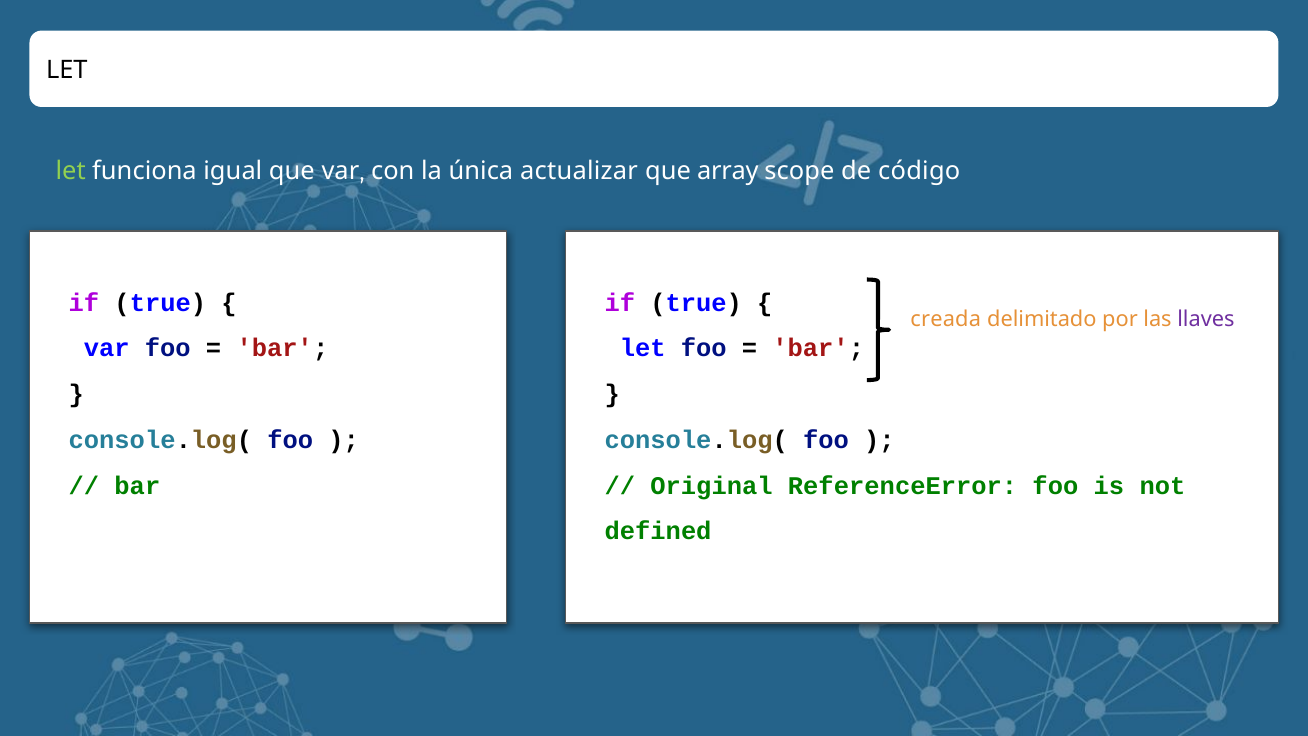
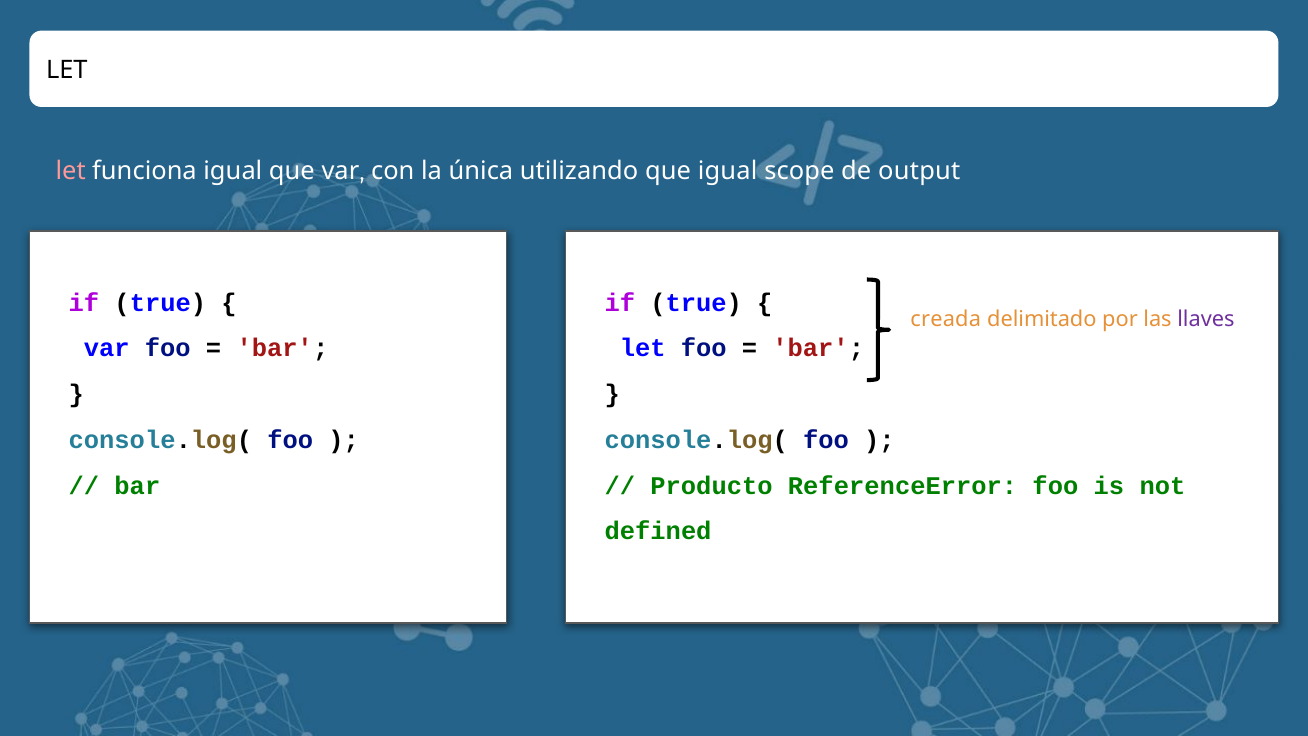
let at (71, 171) colour: light green -> pink
actualizar: actualizar -> utilizando
que array: array -> igual
código: código -> output
Original: Original -> Producto
